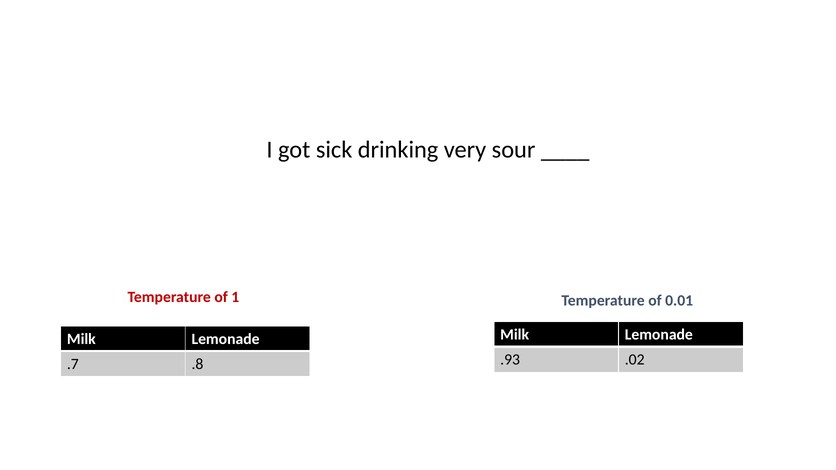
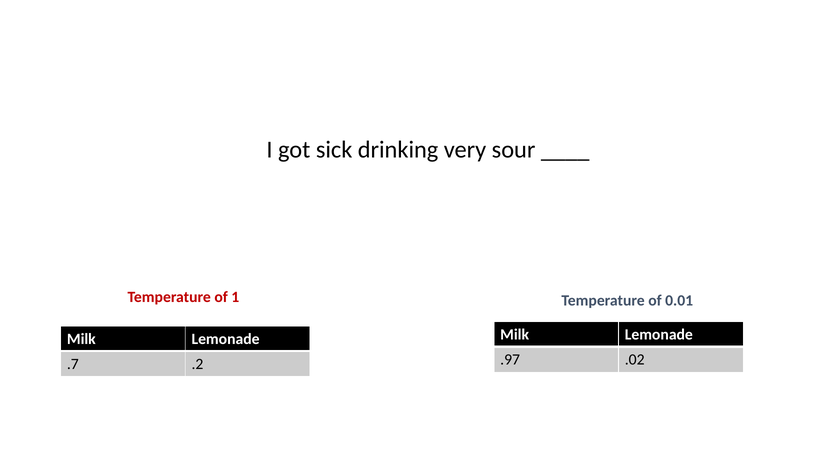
.93: .93 -> .97
.8: .8 -> .2
